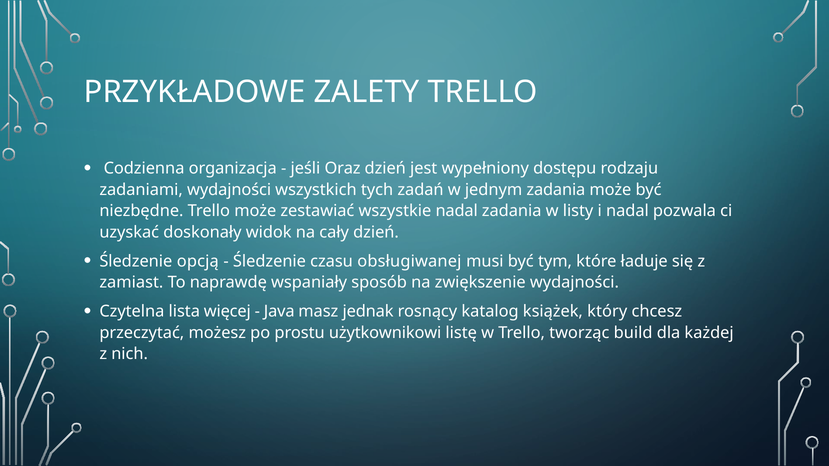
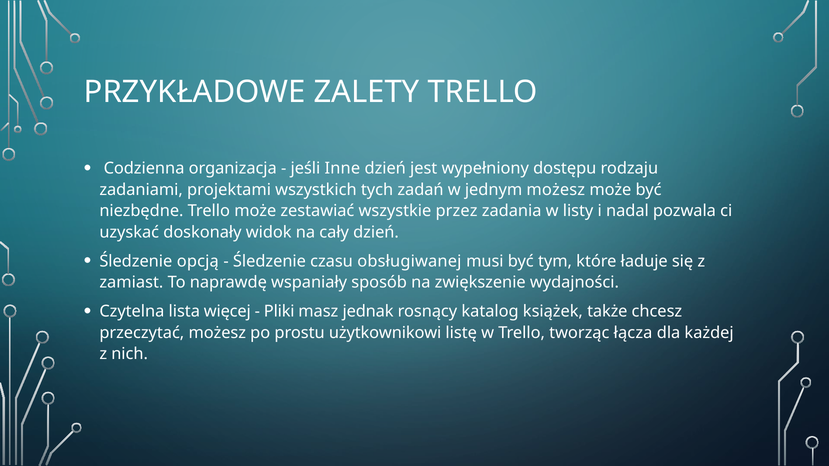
Oraz: Oraz -> Inne
zadaniami wydajności: wydajności -> projektami
jednym zadania: zadania -> możesz
wszystkie nadal: nadal -> przez
Java: Java -> Pliki
który: który -> także
build: build -> łącza
